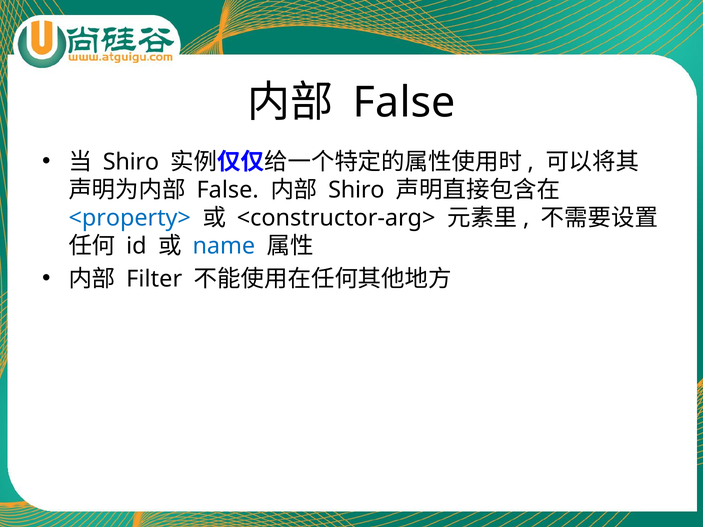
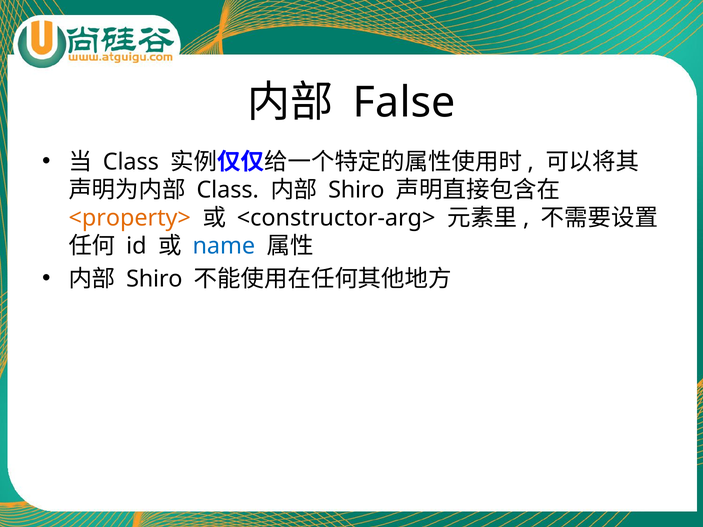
Shiro at (131, 162): Shiro -> Class
False at (228, 190): False -> Class
<property> colour: blue -> orange
Filter at (154, 279): Filter -> Shiro
